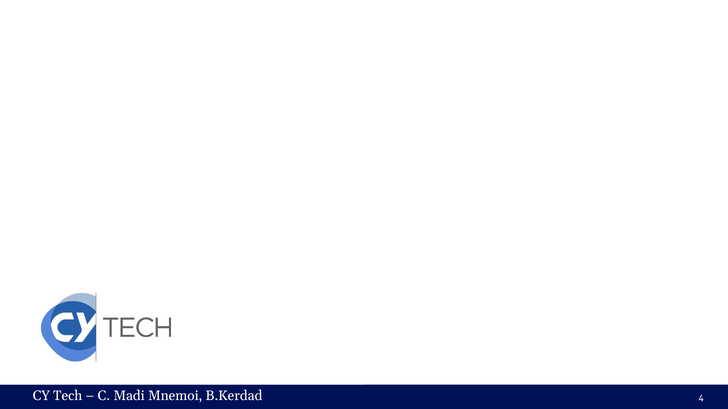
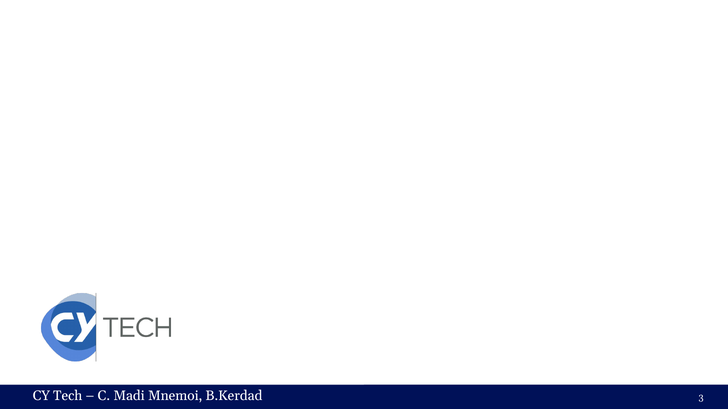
4: 4 -> 3
